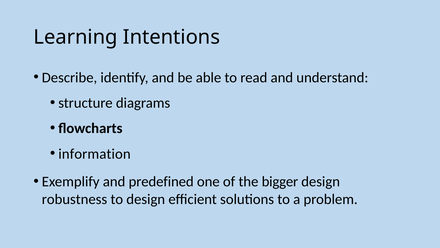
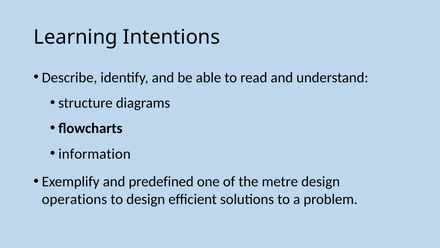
bigger: bigger -> metre
robustness: robustness -> operations
